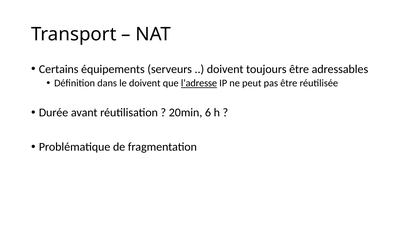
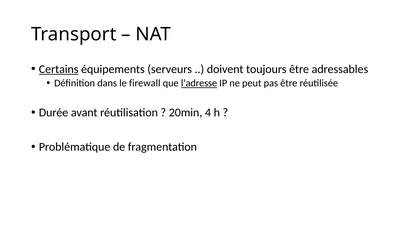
Certains underline: none -> present
le doivent: doivent -> firewall
6: 6 -> 4
